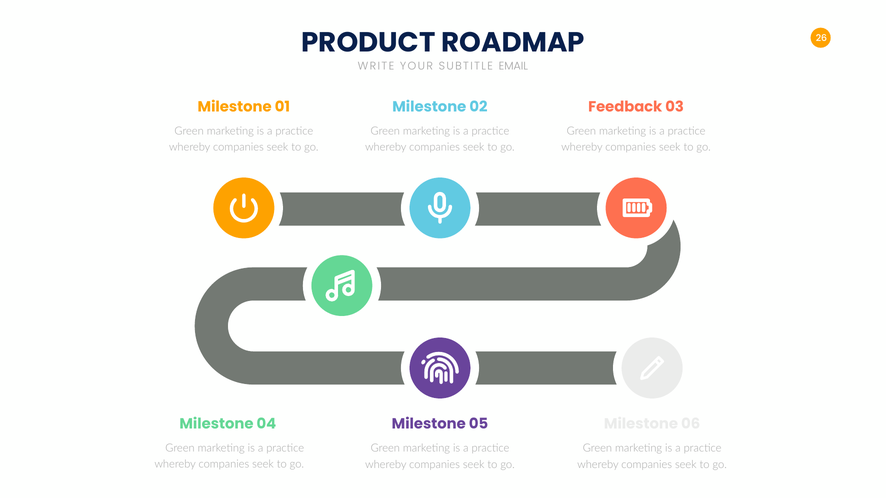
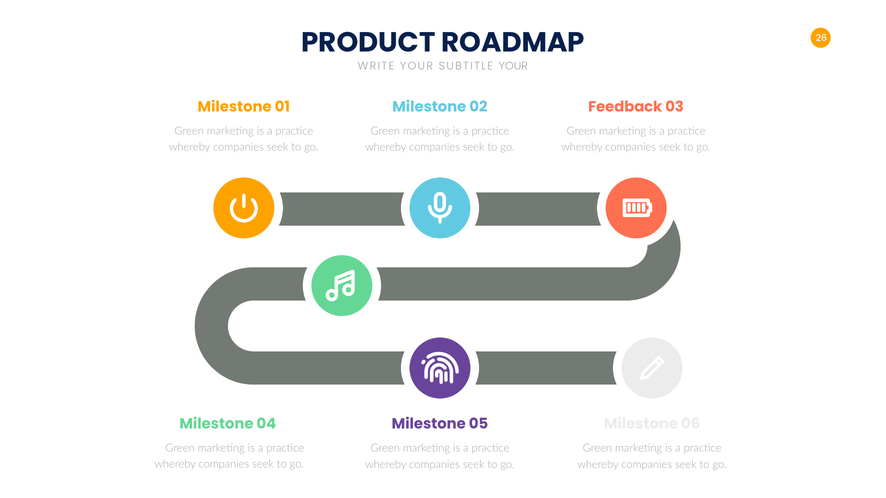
SUBTITLE EMAIL: EMAIL -> YOUR
